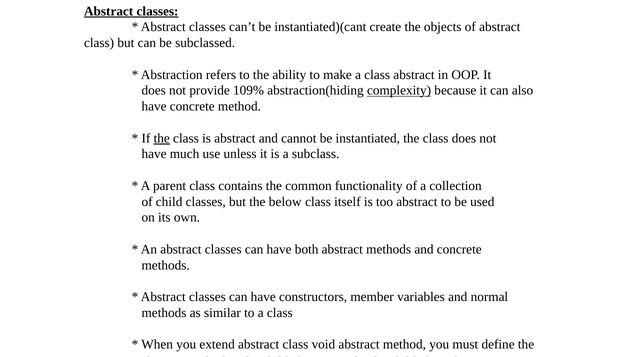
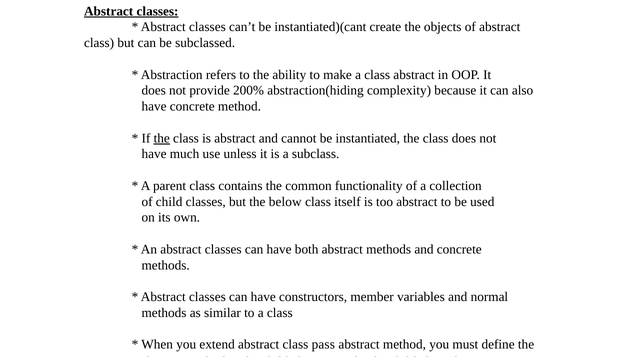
109%: 109% -> 200%
complexity underline: present -> none
void: void -> pass
